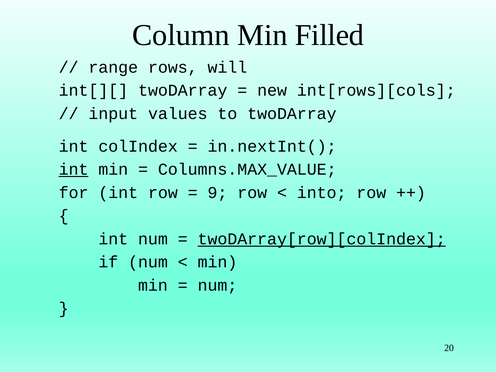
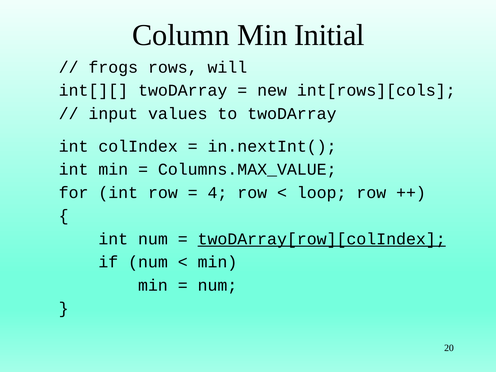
Filled: Filled -> Initial
range: range -> frogs
int at (74, 170) underline: present -> none
9: 9 -> 4
into: into -> loop
